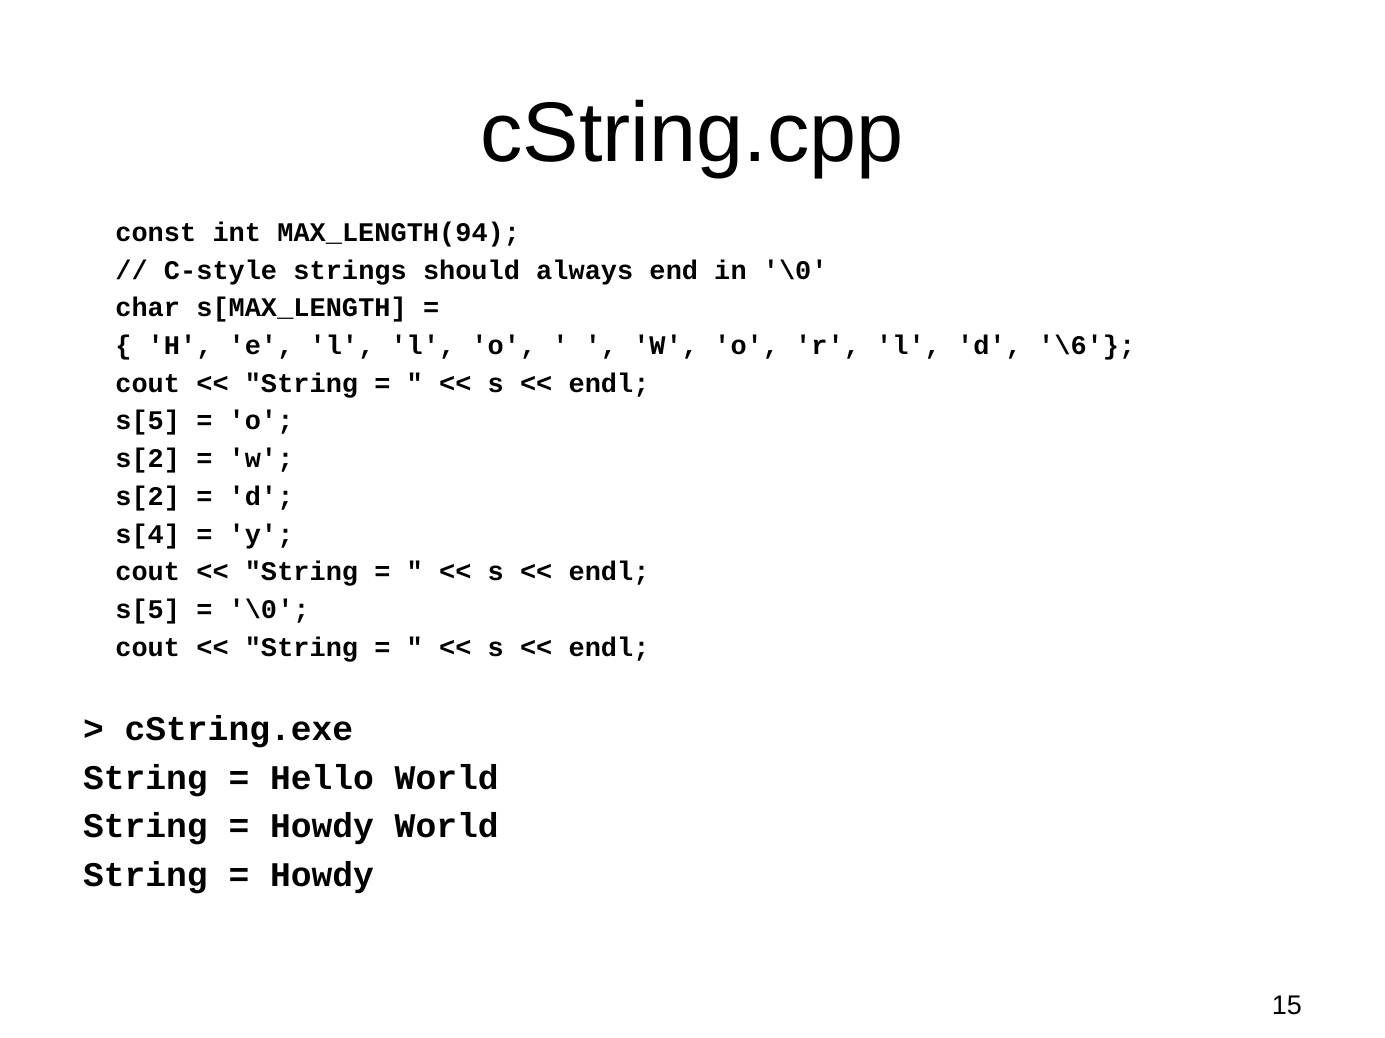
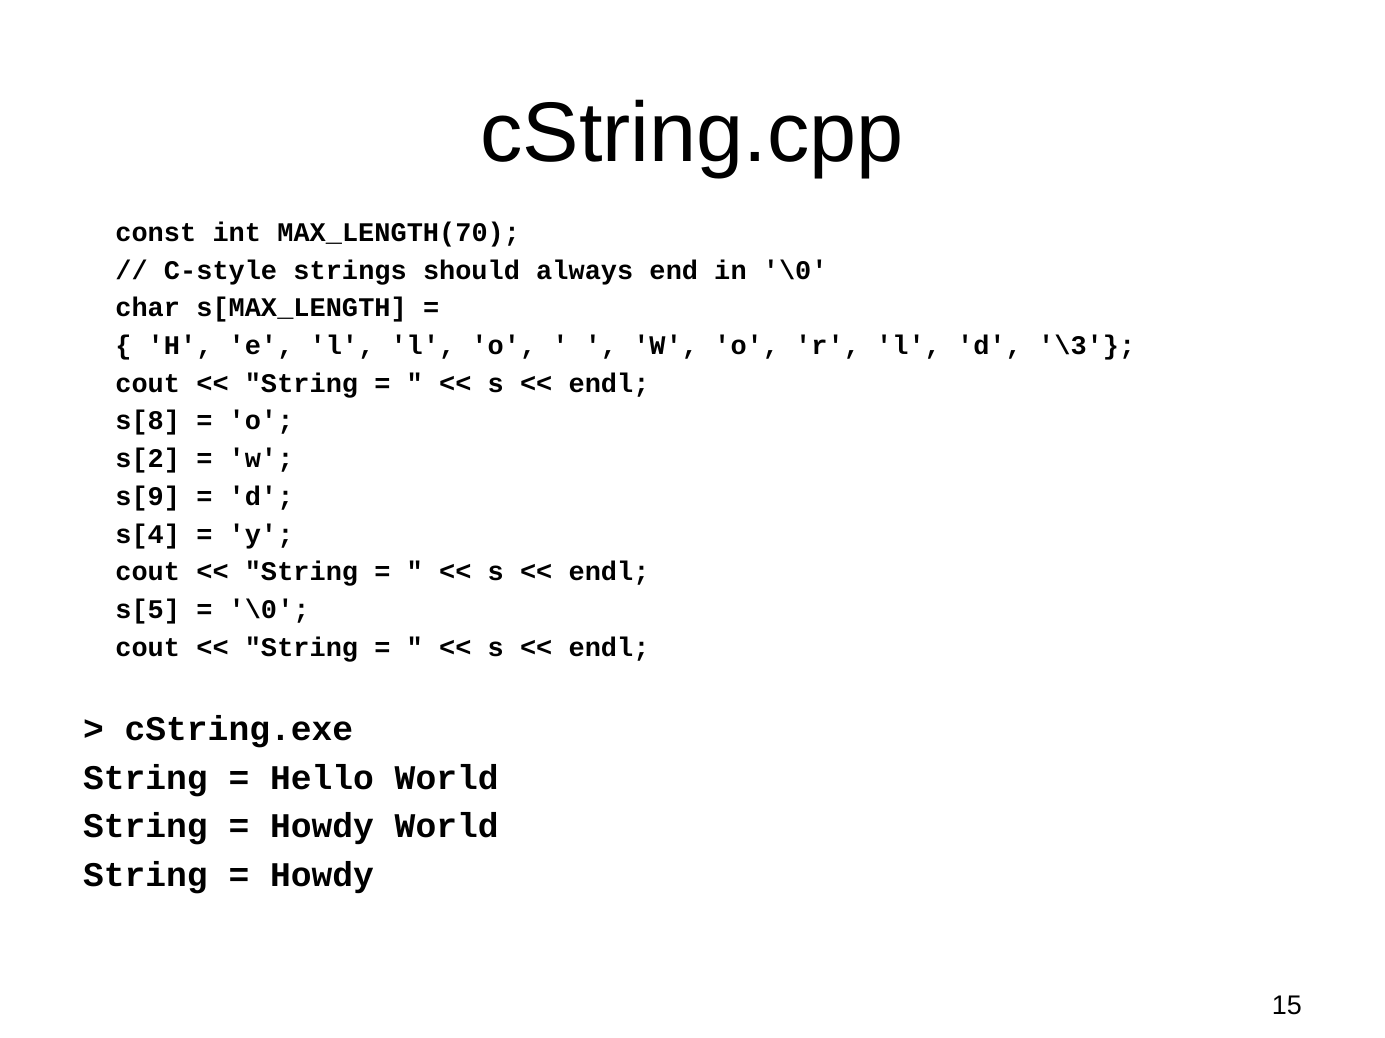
MAX_LENGTH(94: MAX_LENGTH(94 -> MAX_LENGTH(70
\6: \6 -> \3
s[5 at (148, 421): s[5 -> s[8
s[2 at (148, 497): s[2 -> s[9
